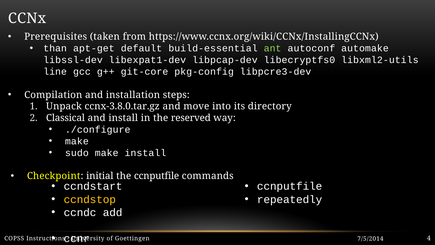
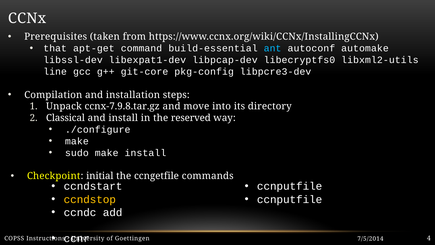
than: than -> that
default: default -> command
ant colour: light green -> light blue
ccnx-3.8.0.tar.gz: ccnx-3.8.0.tar.gz -> ccnx-7.9.8.tar.gz
the ccnputfile: ccnputfile -> ccngetfile
repeatedly at (290, 199): repeatedly -> ccnputfile
